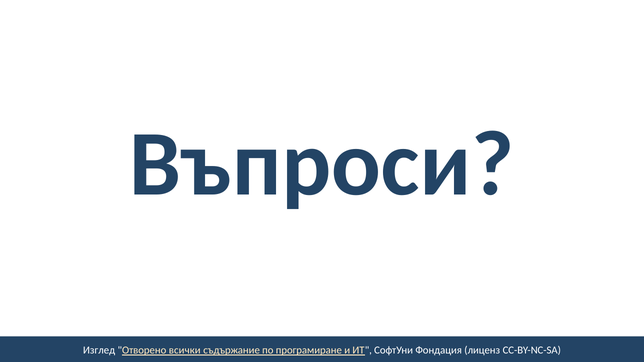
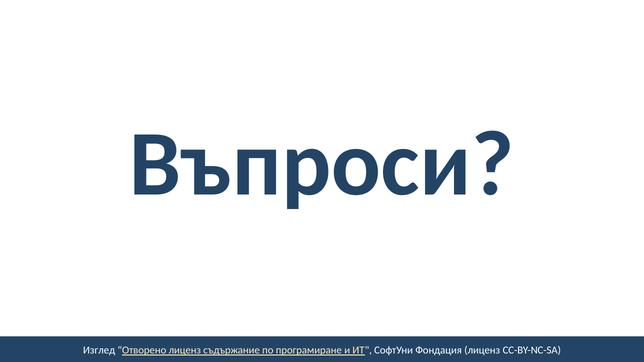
Отворено всички: всички -> лиценз
